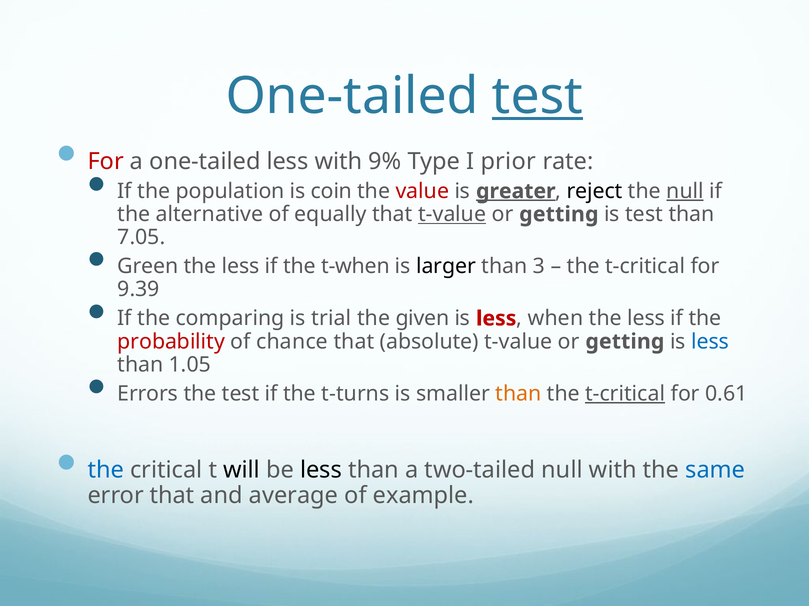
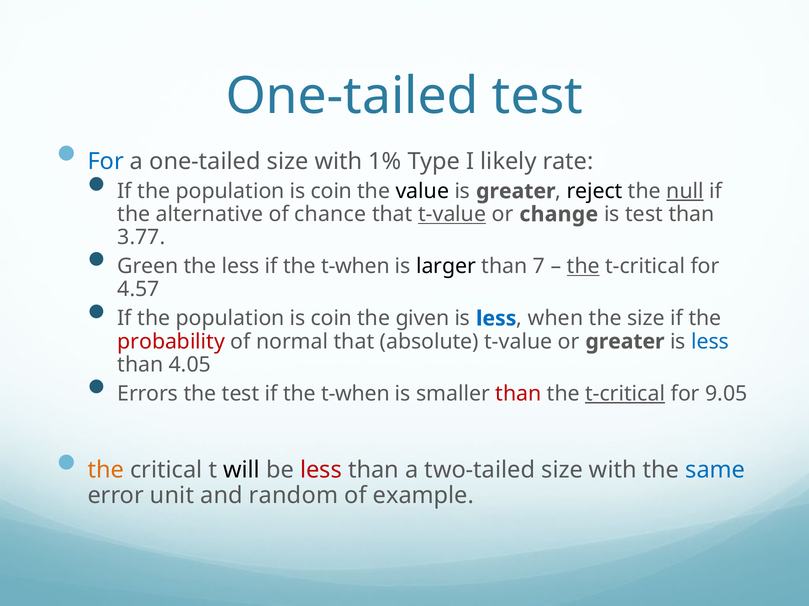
test at (538, 96) underline: present -> none
For at (106, 161) colour: red -> blue
one-tailed less: less -> size
9%: 9% -> 1%
prior: prior -> likely
value colour: red -> black
greater at (516, 191) underline: present -> none
equally: equally -> chance
getting at (559, 215): getting -> change
7.05: 7.05 -> 3.77
3: 3 -> 7
the at (583, 267) underline: none -> present
9.39: 9.39 -> 4.57
comparing at (230, 319): comparing -> population
trial at (331, 319): trial -> coin
less at (496, 319) colour: red -> blue
less at (646, 319): less -> size
chance: chance -> normal
getting at (625, 342): getting -> greater
1.05: 1.05 -> 4.05
t-turns at (355, 394): t-turns -> t-when
than at (518, 394) colour: orange -> red
0.61: 0.61 -> 9.05
the at (106, 471) colour: blue -> orange
less at (321, 471) colour: black -> red
two-tailed null: null -> size
error that: that -> unit
average: average -> random
